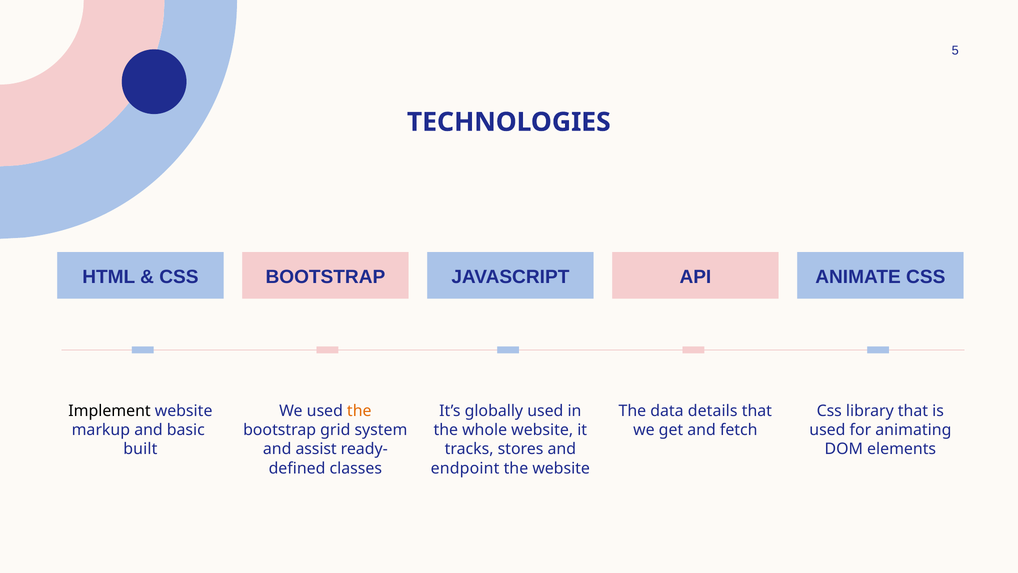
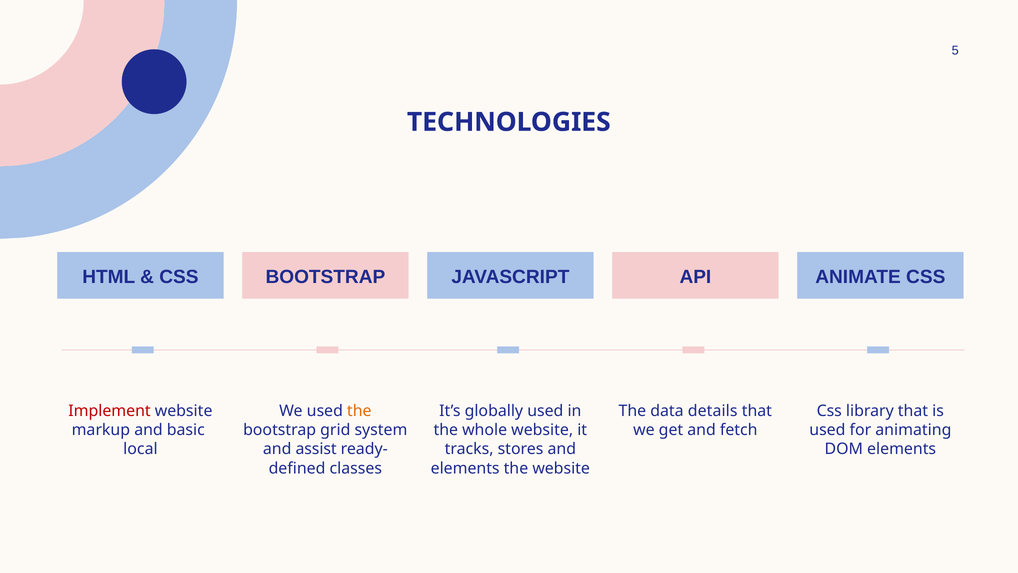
Implement colour: black -> red
built: built -> local
endpoint at (465, 468): endpoint -> elements
